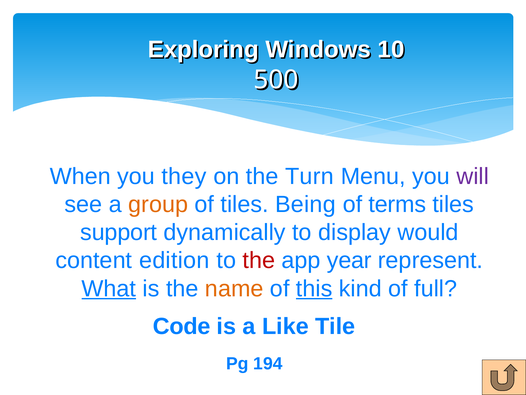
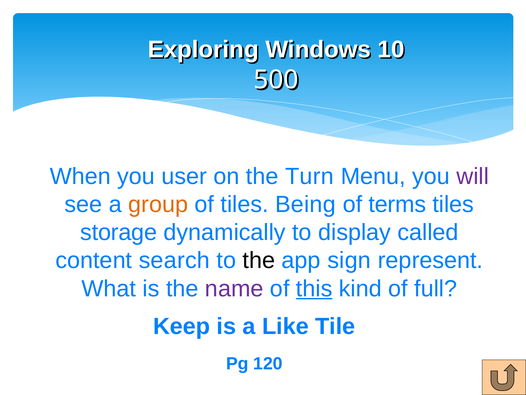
they: they -> user
support: support -> storage
would: would -> called
edition: edition -> search
the at (259, 260) colour: red -> black
year: year -> sign
What underline: present -> none
name colour: orange -> purple
Code: Code -> Keep
194: 194 -> 120
